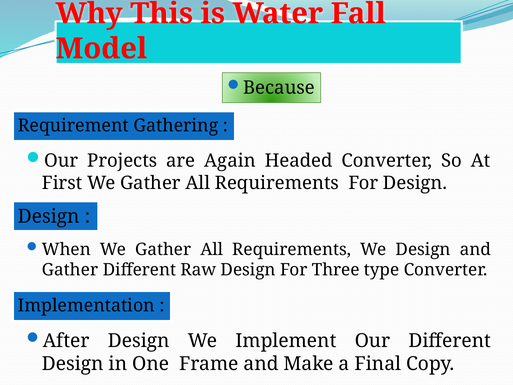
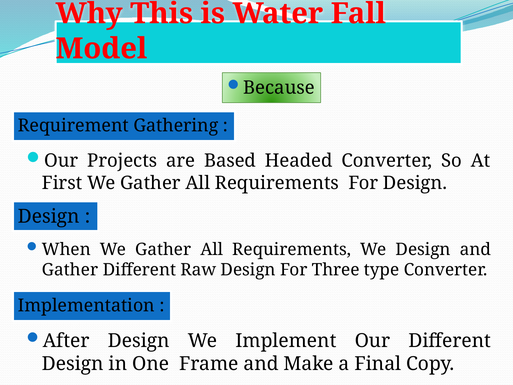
Again: Again -> Based
